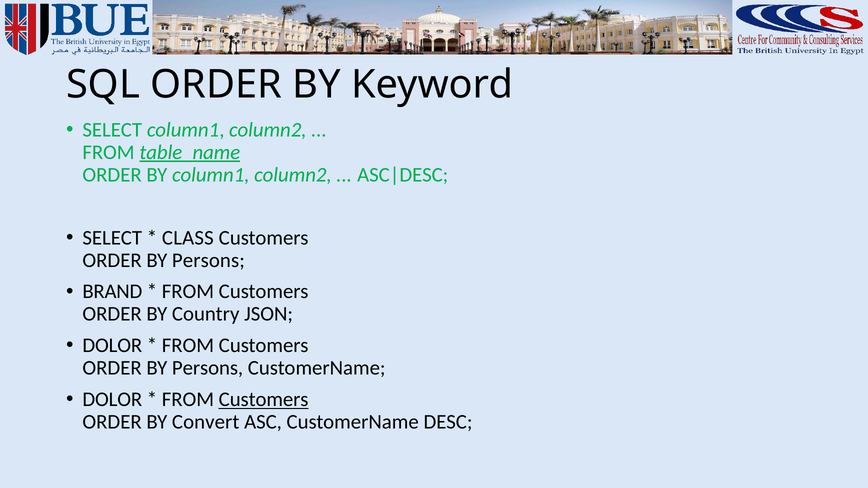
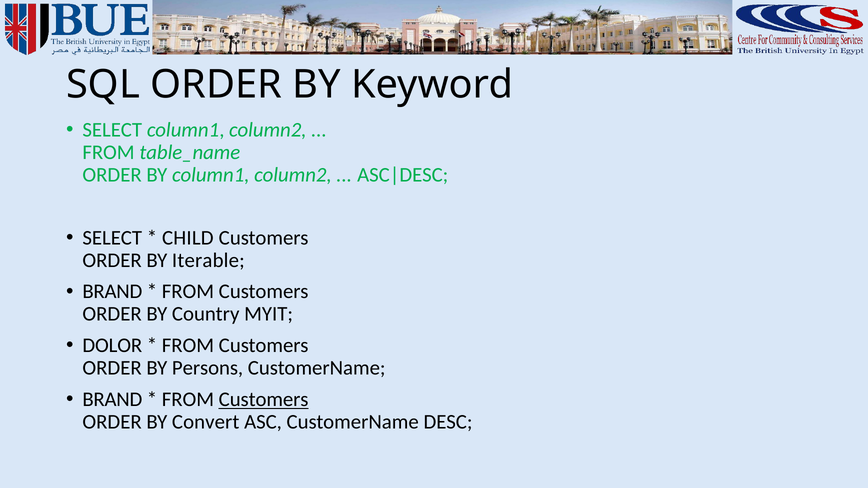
table_name underline: present -> none
CLASS: CLASS -> CHILD
Persons at (208, 260): Persons -> Iterable
JSON: JSON -> MYIT
DOLOR at (112, 400): DOLOR -> BRAND
